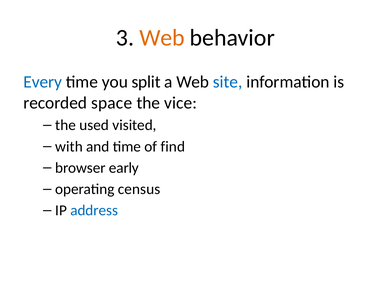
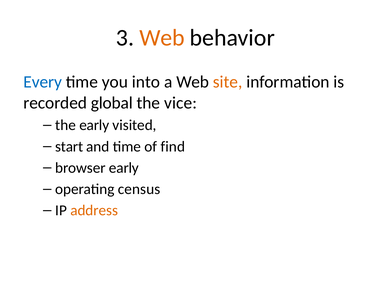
split: split -> into
site colour: blue -> orange
space: space -> global
the used: used -> early
with: with -> start
address colour: blue -> orange
